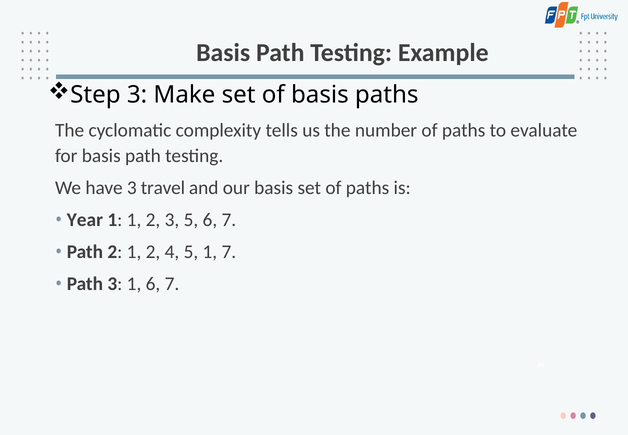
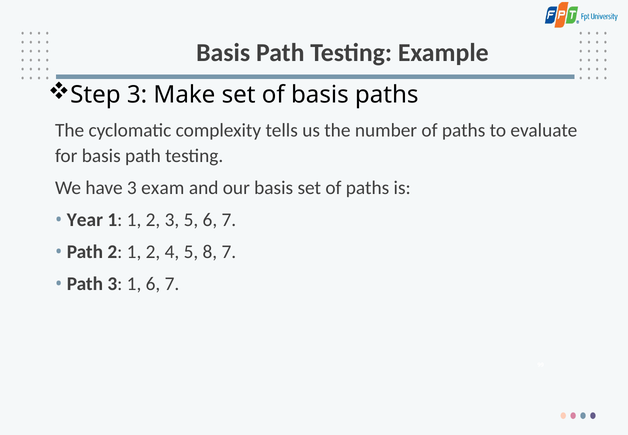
travel: travel -> exam
5 1: 1 -> 8
